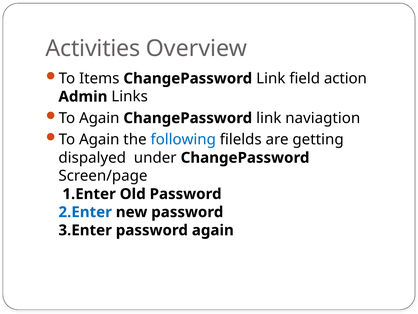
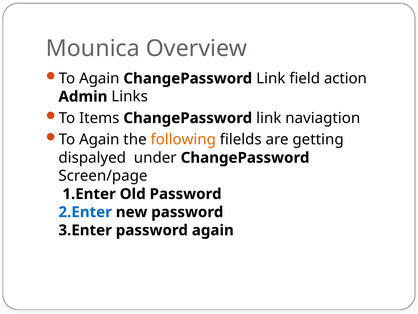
Activities: Activities -> Mounica
Items at (99, 78): Items -> Again
Again at (99, 118): Again -> Items
following colour: blue -> orange
